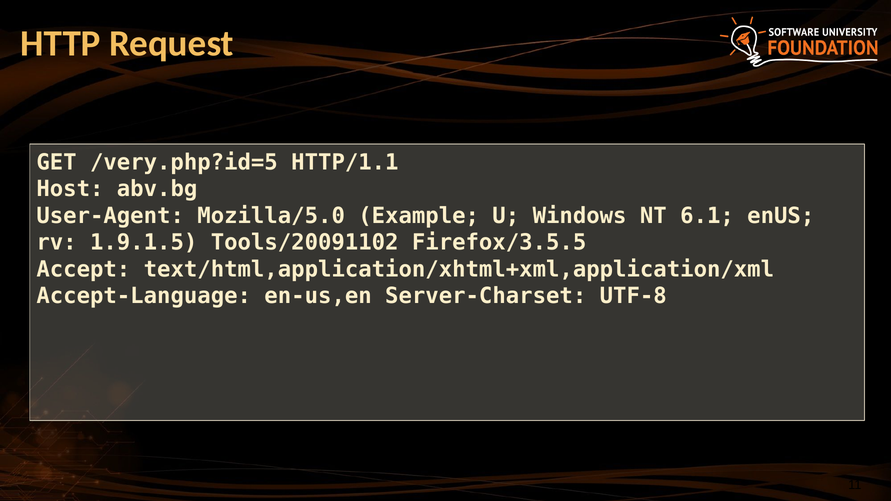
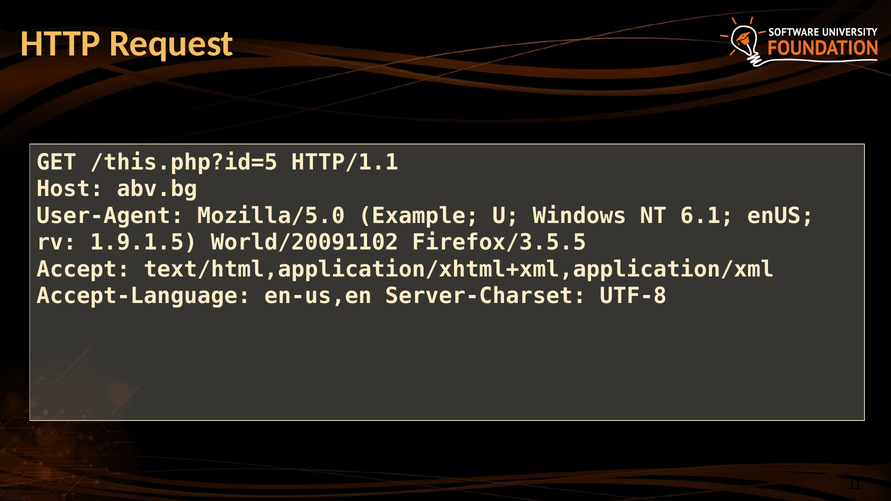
/very.php?id=5: /very.php?id=5 -> /this.php?id=5
Tools/20091102: Tools/20091102 -> World/20091102
